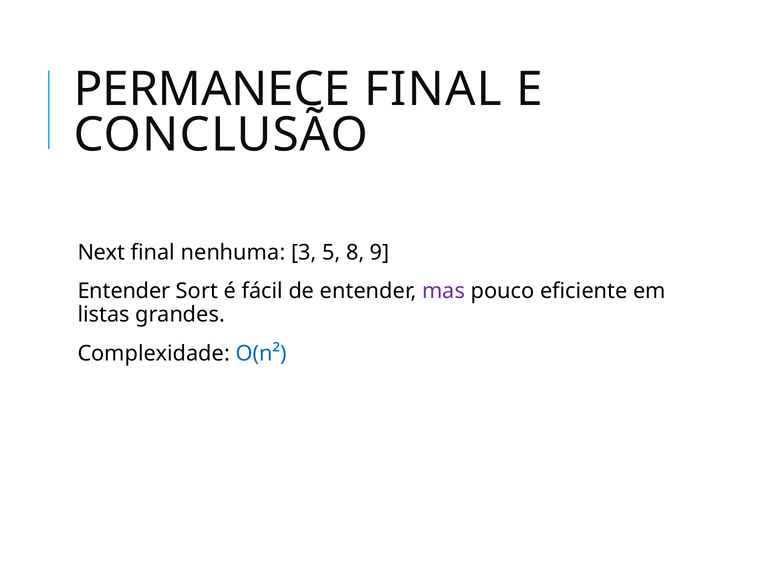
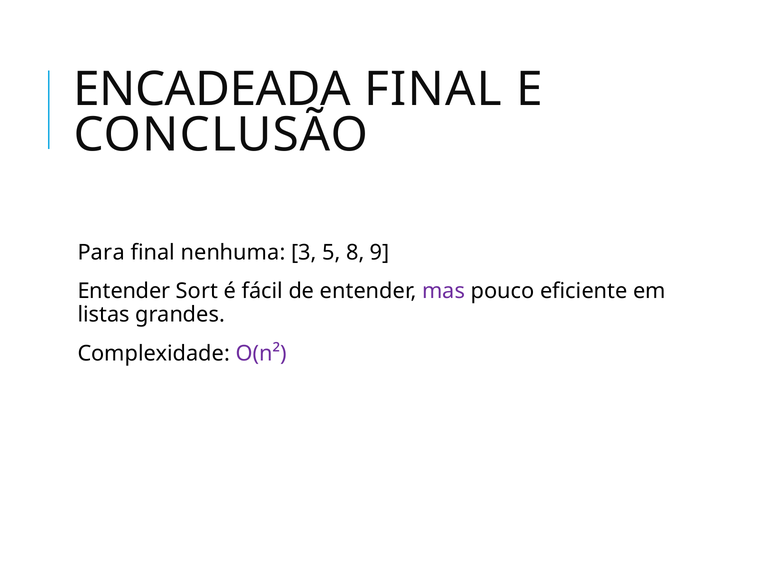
PERMANECE: PERMANECE -> ENCADEADA
Next: Next -> Para
O(n² colour: blue -> purple
